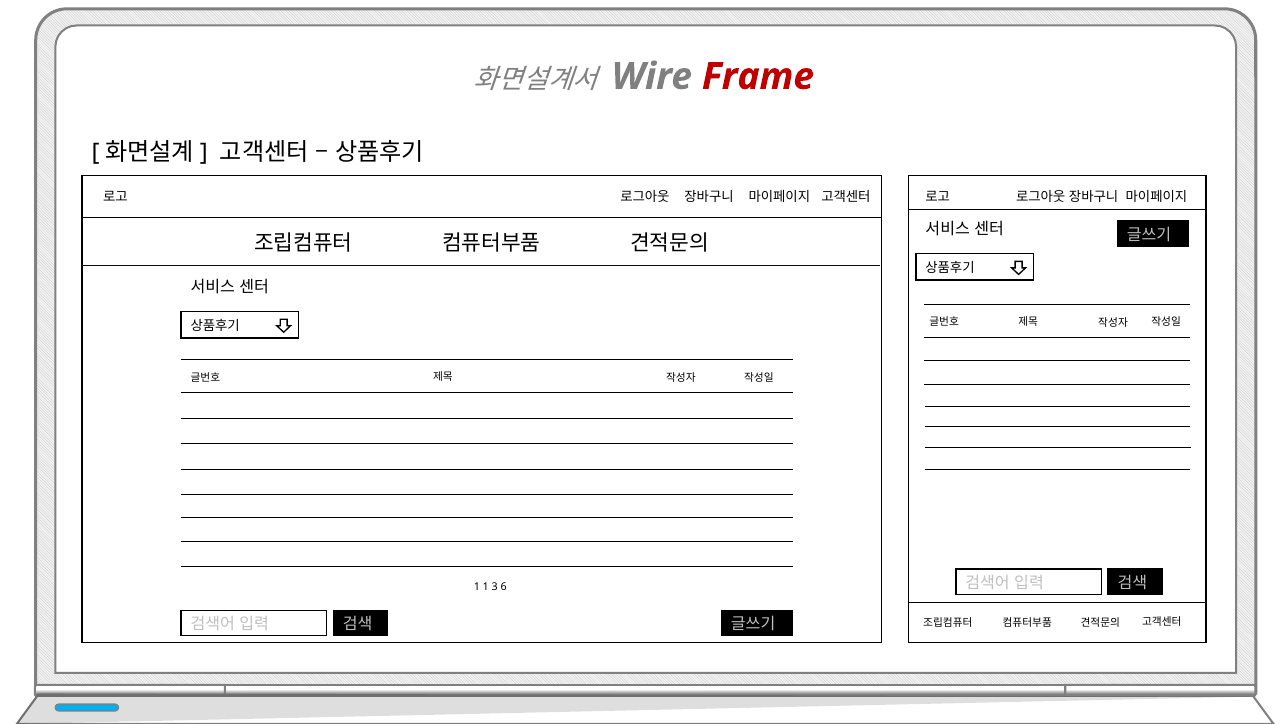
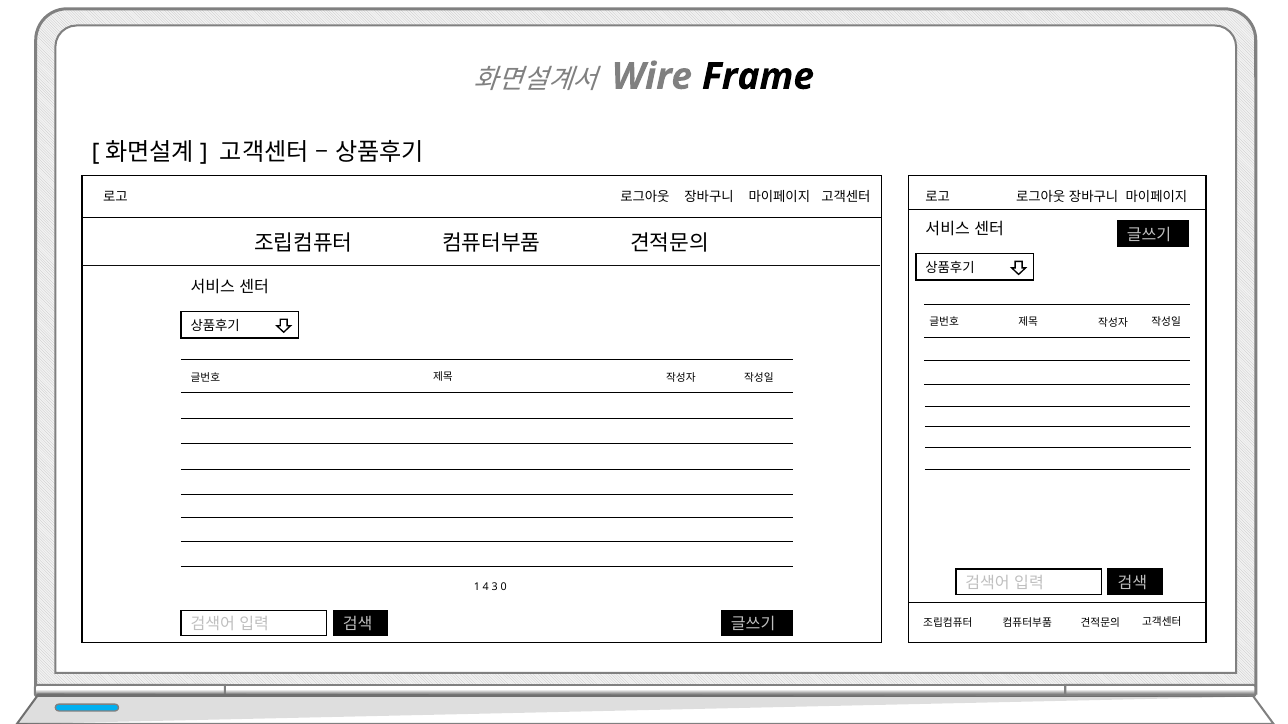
Frame colour: red -> black
1 1: 1 -> 4
6: 6 -> 0
